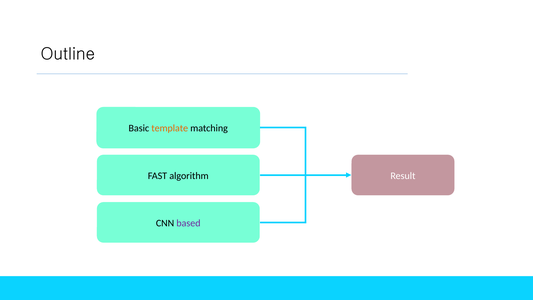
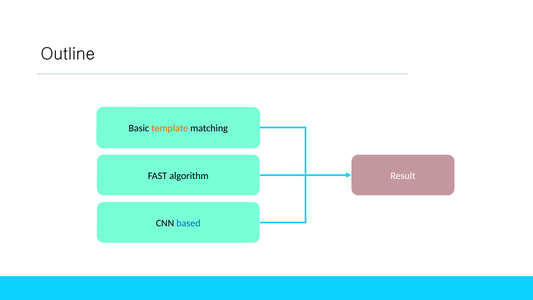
based colour: purple -> blue
